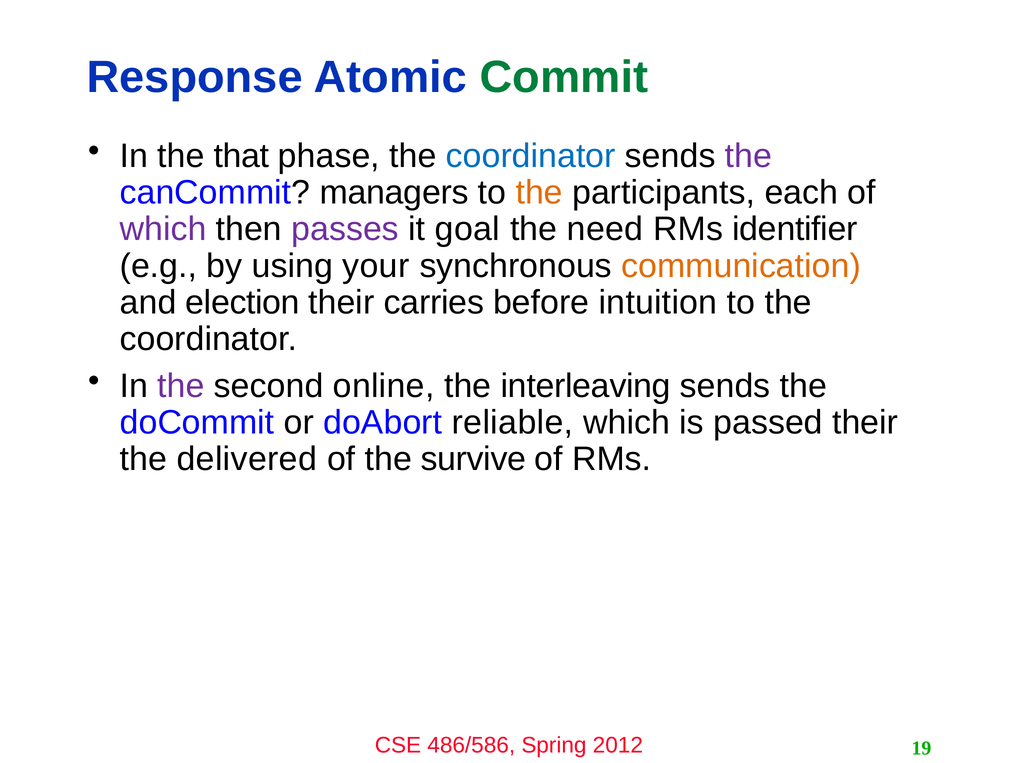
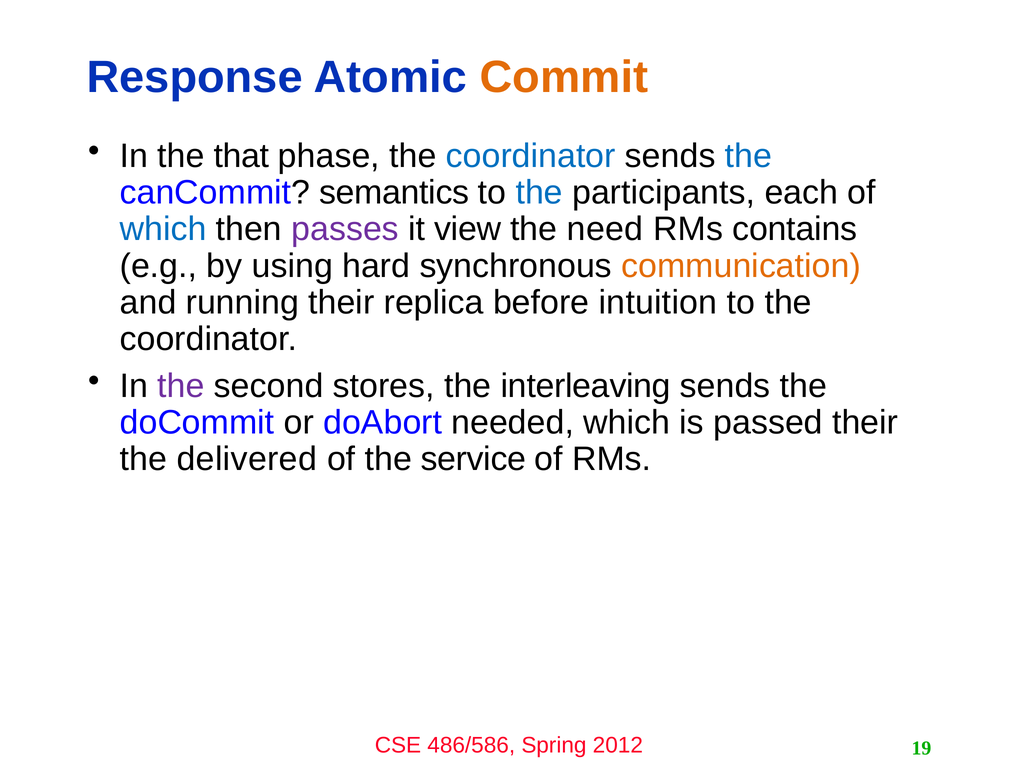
Commit colour: green -> orange
the at (749, 156) colour: purple -> blue
managers: managers -> semantics
the at (539, 193) colour: orange -> blue
which at (163, 229) colour: purple -> blue
goal: goal -> view
identifier: identifier -> contains
your: your -> hard
election: election -> running
carries: carries -> replica
online: online -> stores
reliable: reliable -> needed
survive: survive -> service
